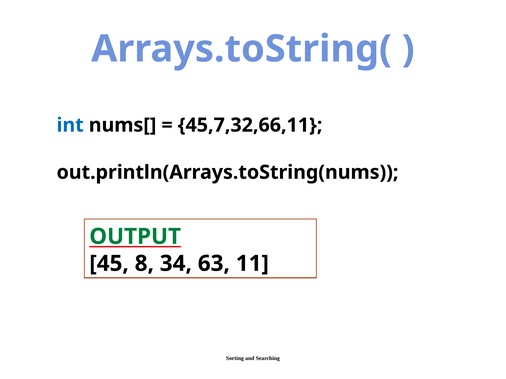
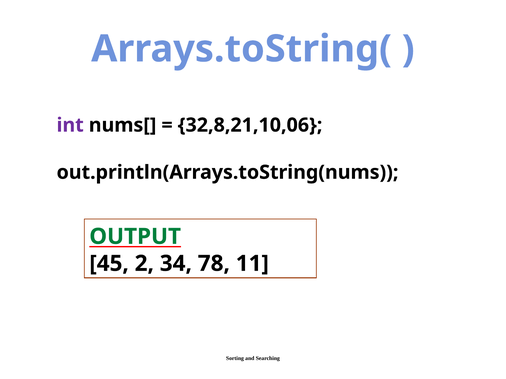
int colour: blue -> purple
45,7,32,66,11: 45,7,32,66,11 -> 32,8,21,10,06
8: 8 -> 2
63: 63 -> 78
